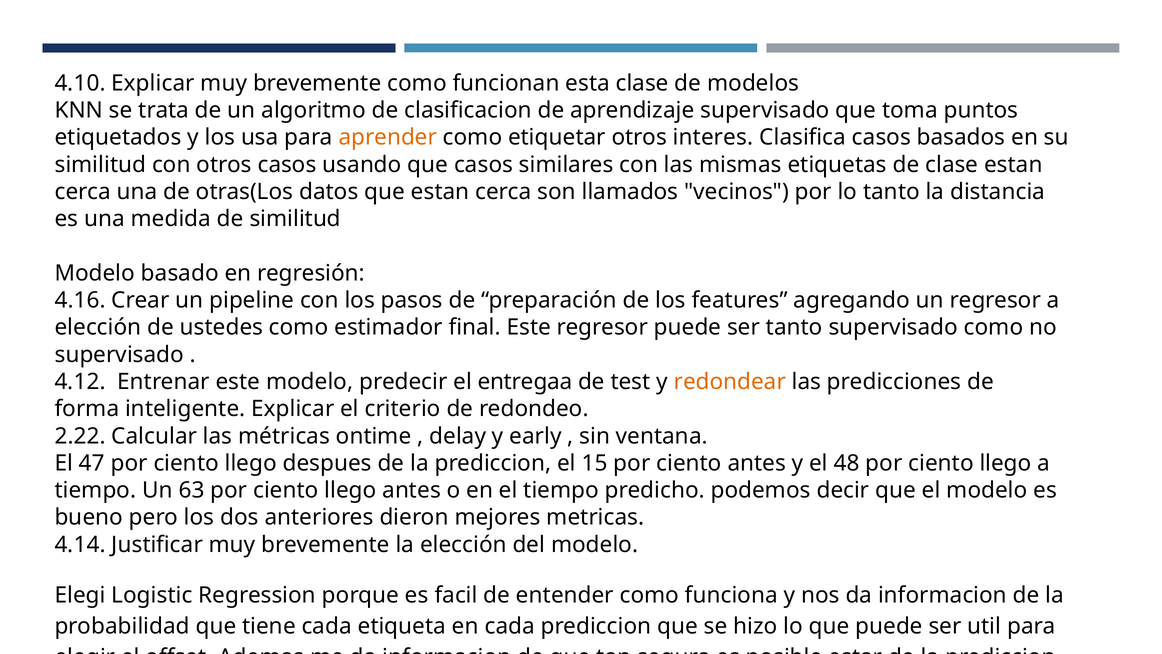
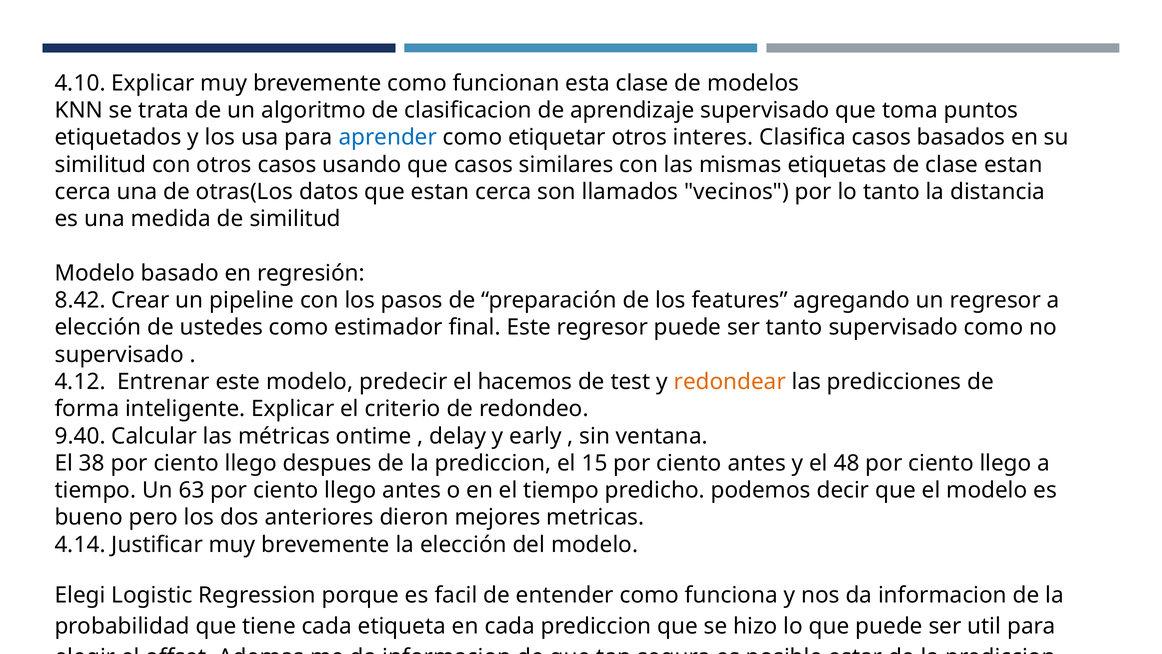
aprender colour: orange -> blue
4.16: 4.16 -> 8.42
entregaa: entregaa -> hacemos
2.22: 2.22 -> 9.40
47: 47 -> 38
